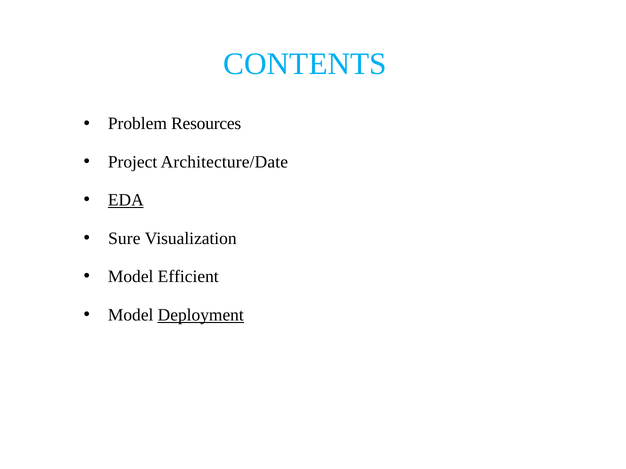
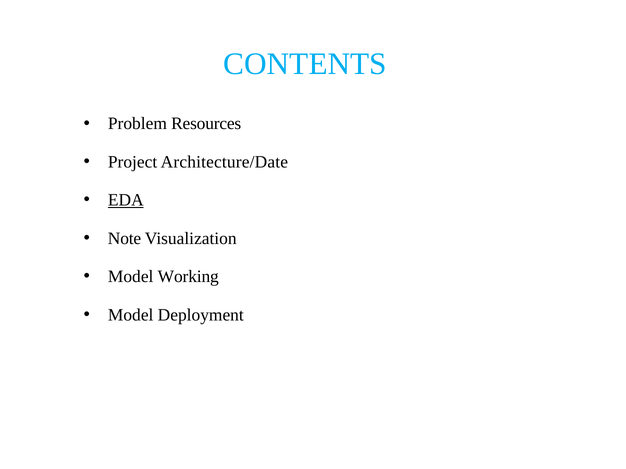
Sure: Sure -> Note
Efficient: Efficient -> Working
Deployment underline: present -> none
